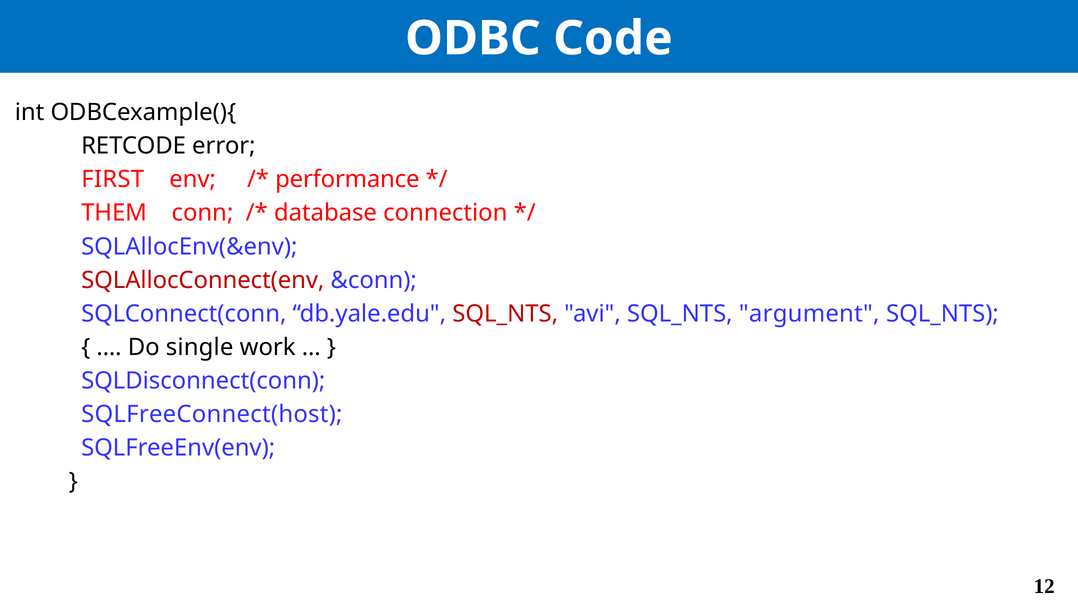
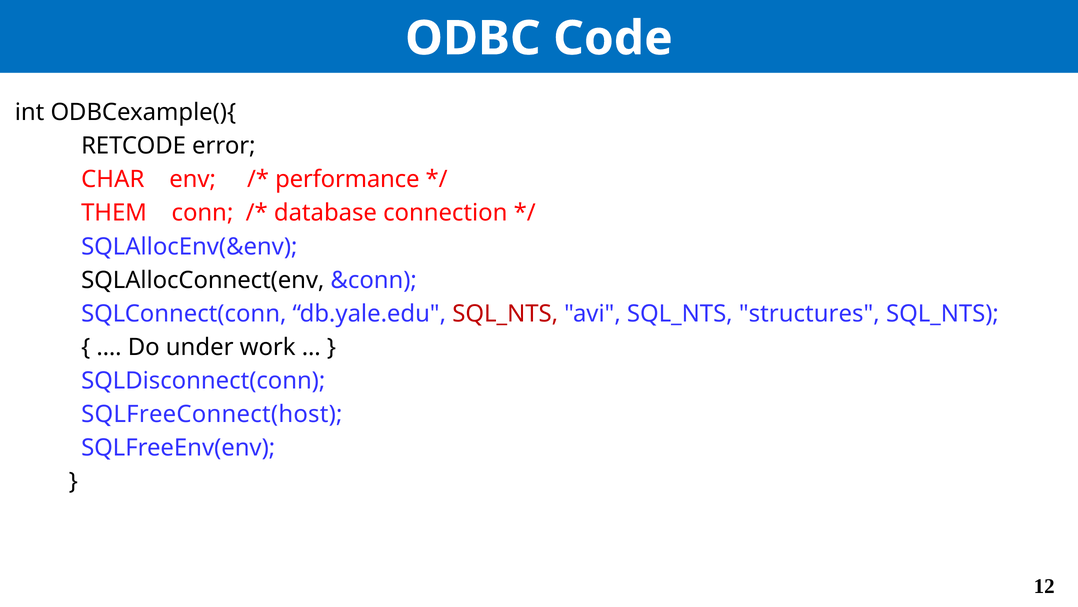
FIRST: FIRST -> CHAR
SQLAllocConnect(env colour: red -> black
argument: argument -> structures
single: single -> under
